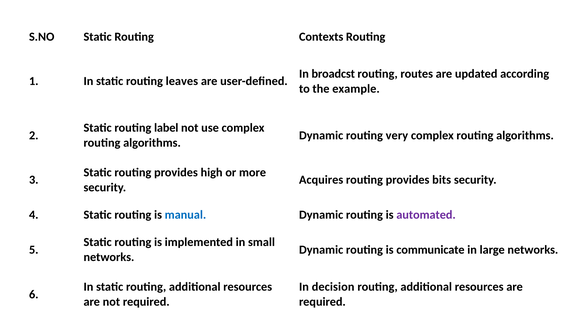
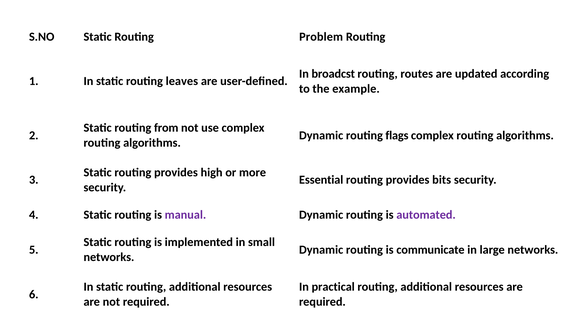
Contexts: Contexts -> Problem
label: label -> from
very: very -> flags
Acquires: Acquires -> Essential
manual colour: blue -> purple
decision: decision -> practical
